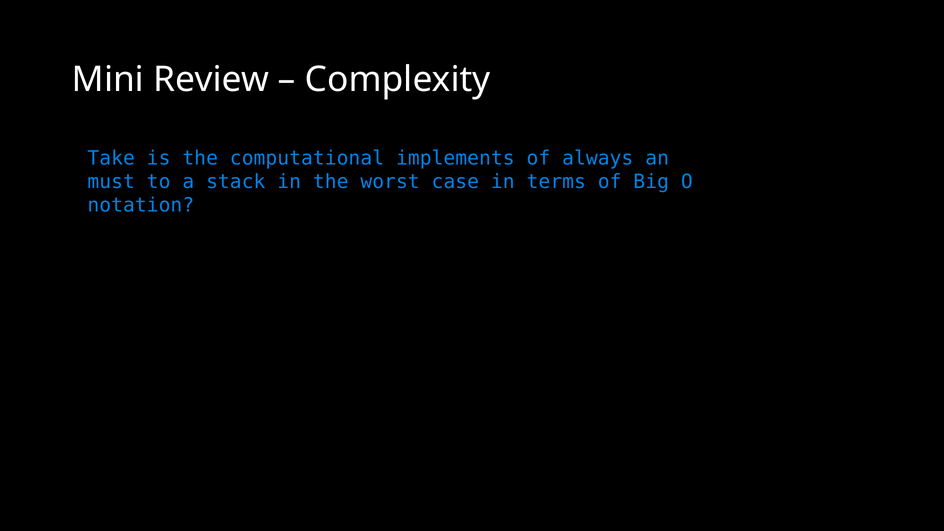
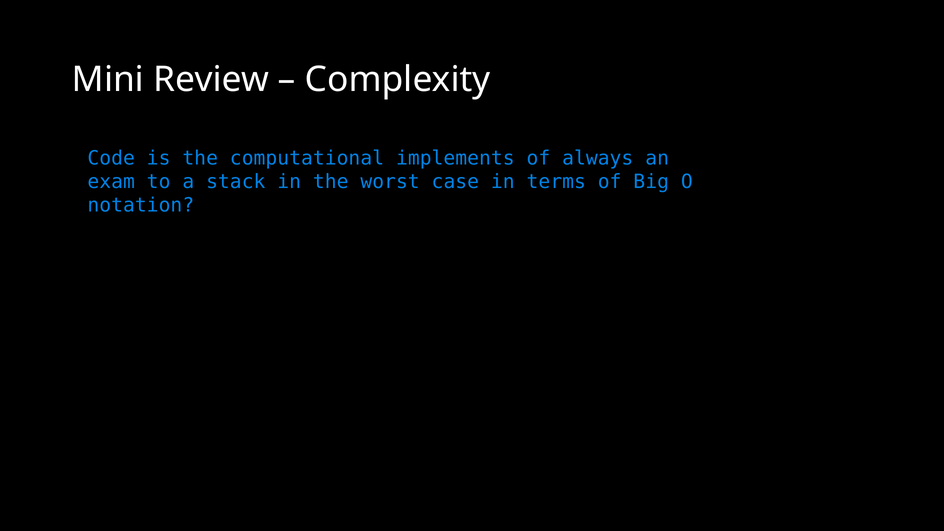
Take: Take -> Code
must: must -> exam
